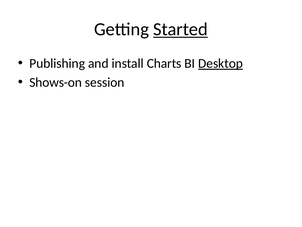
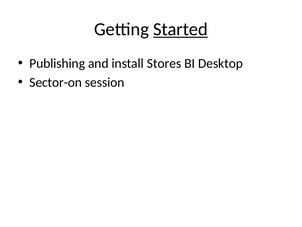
Charts: Charts -> Stores
Desktop underline: present -> none
Shows-on: Shows-on -> Sector-on
